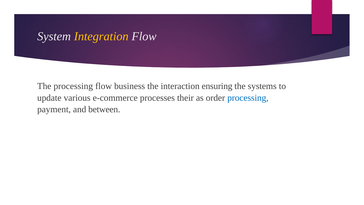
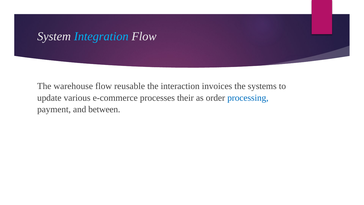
Integration colour: yellow -> light blue
The processing: processing -> warehouse
business: business -> reusable
ensuring: ensuring -> invoices
